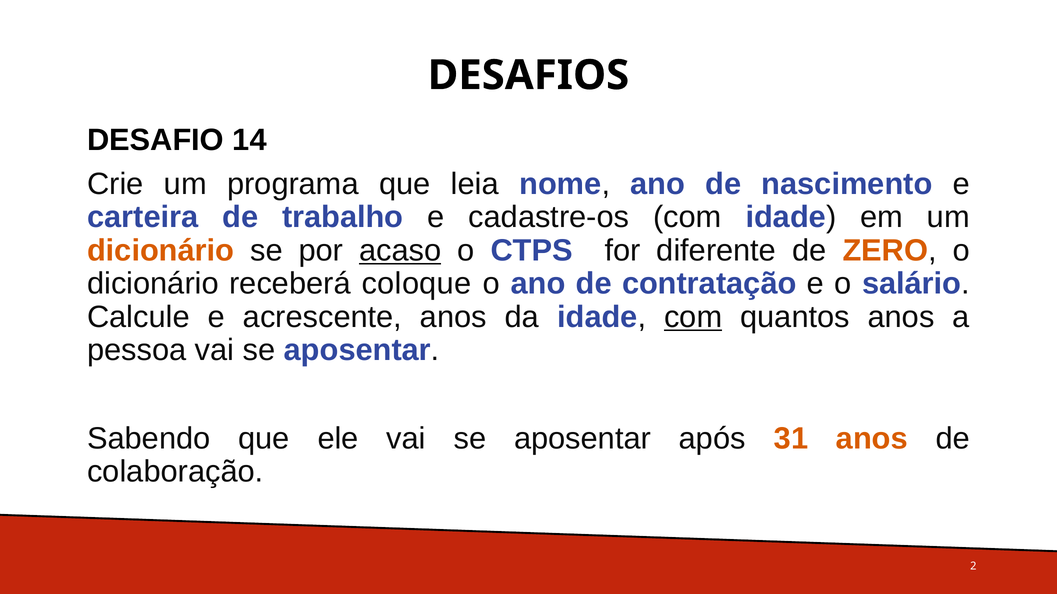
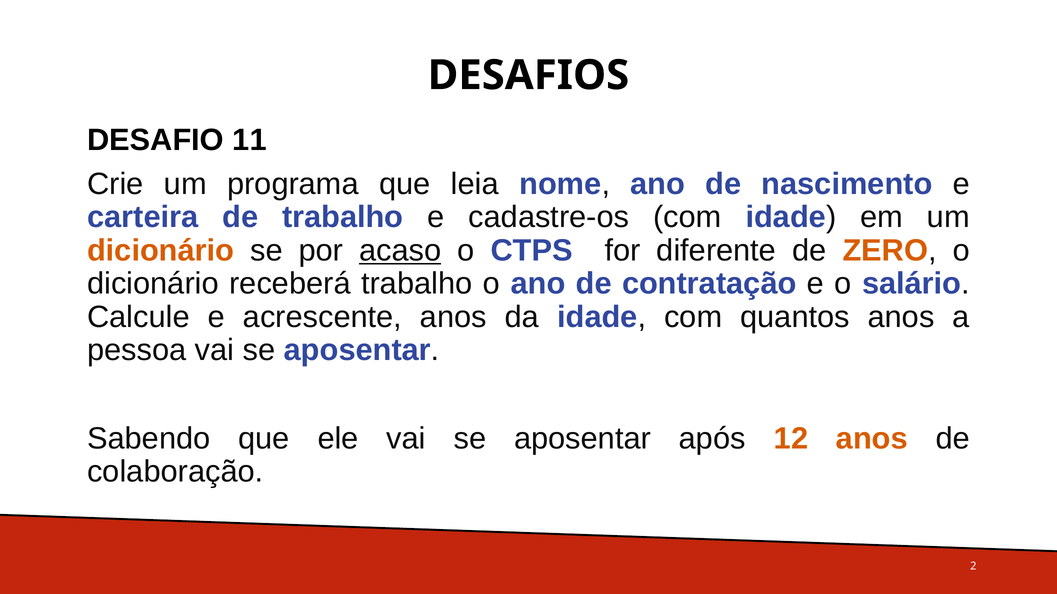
14: 14 -> 11
receberá coloque: coloque -> trabalho
com at (693, 317) underline: present -> none
31: 31 -> 12
